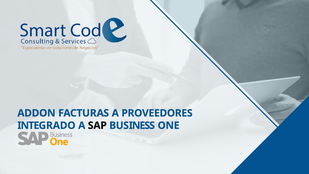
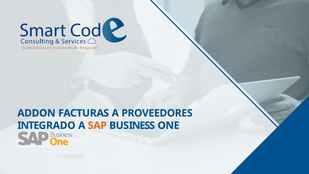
SAP colour: black -> orange
